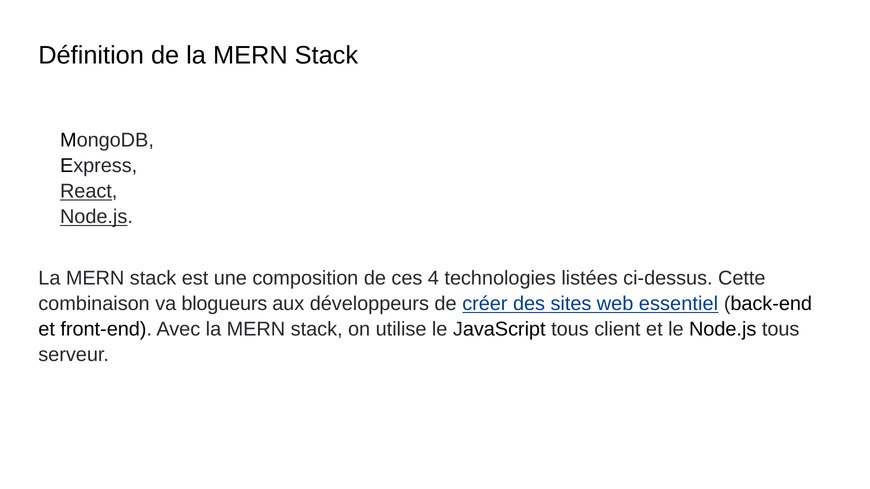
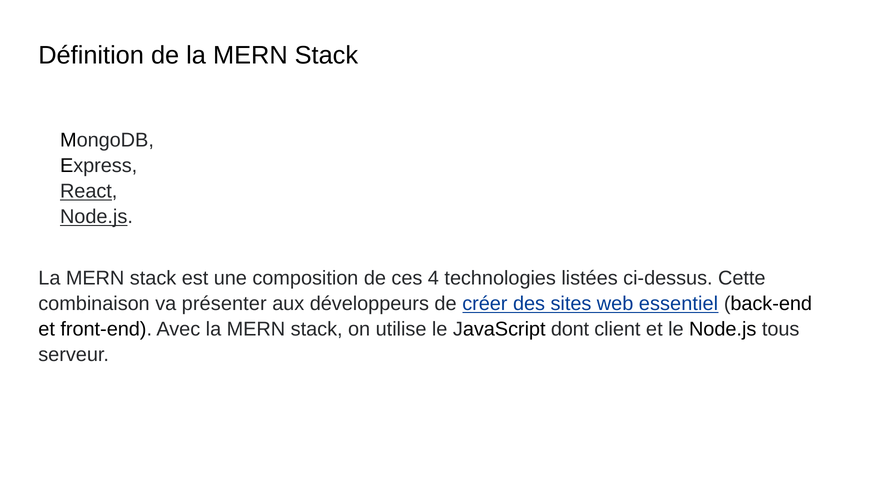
blogueurs: blogueurs -> présenter
JavaScript tous: tous -> dont
